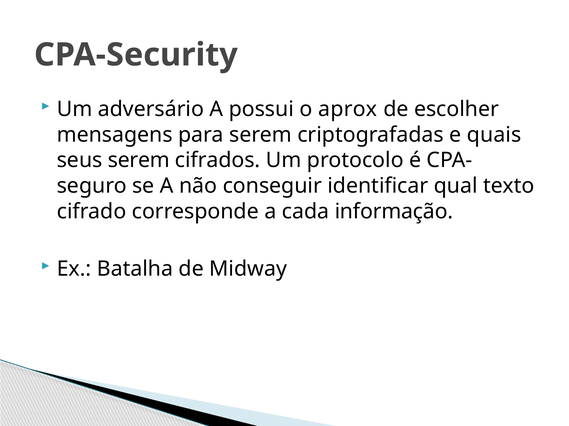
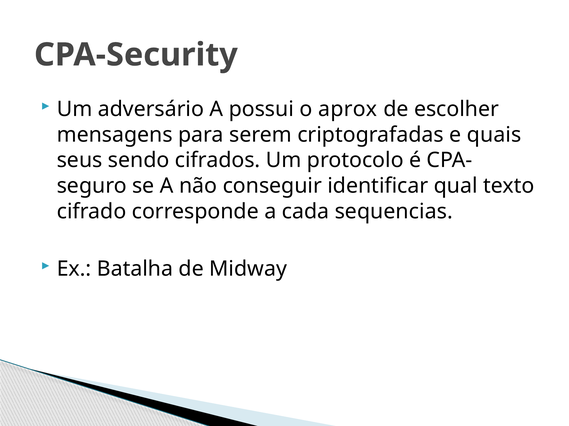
seus serem: serem -> sendo
informação: informação -> sequencias
